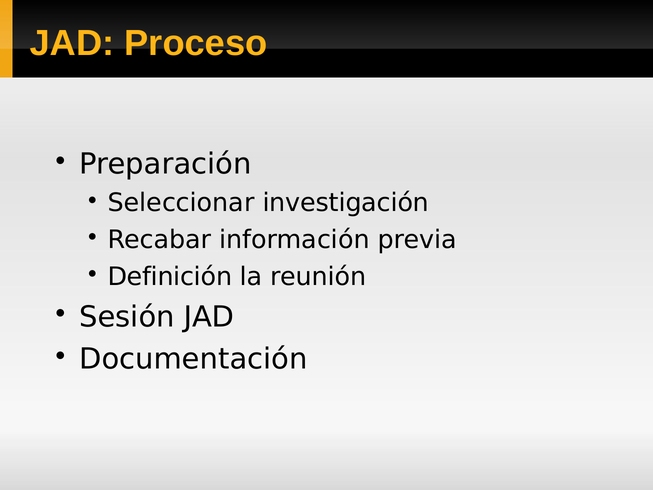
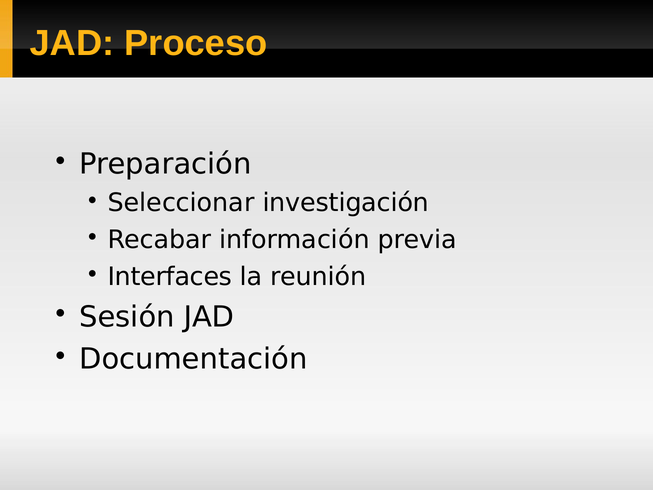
Definición: Definición -> Interfaces
